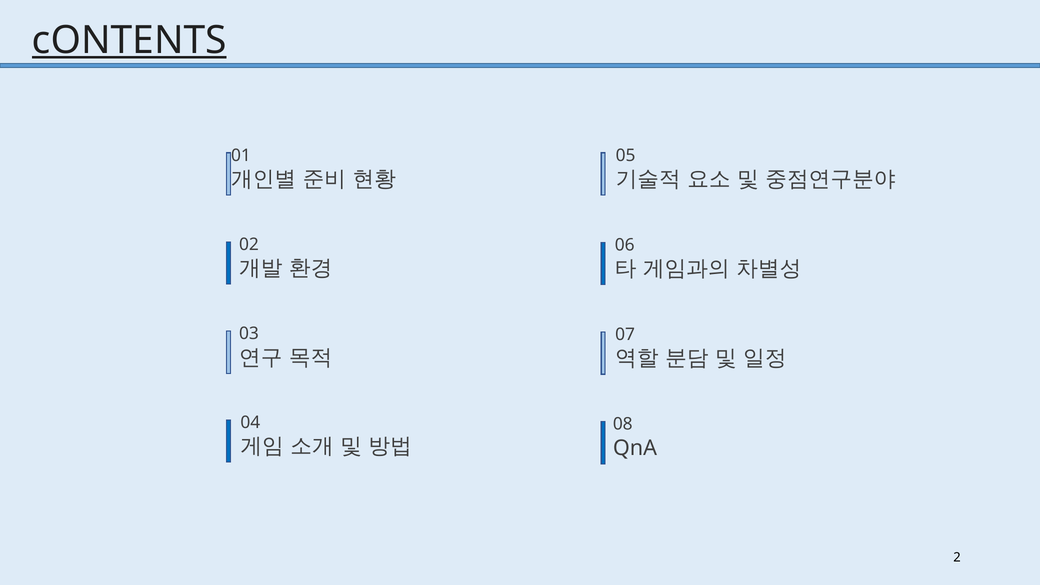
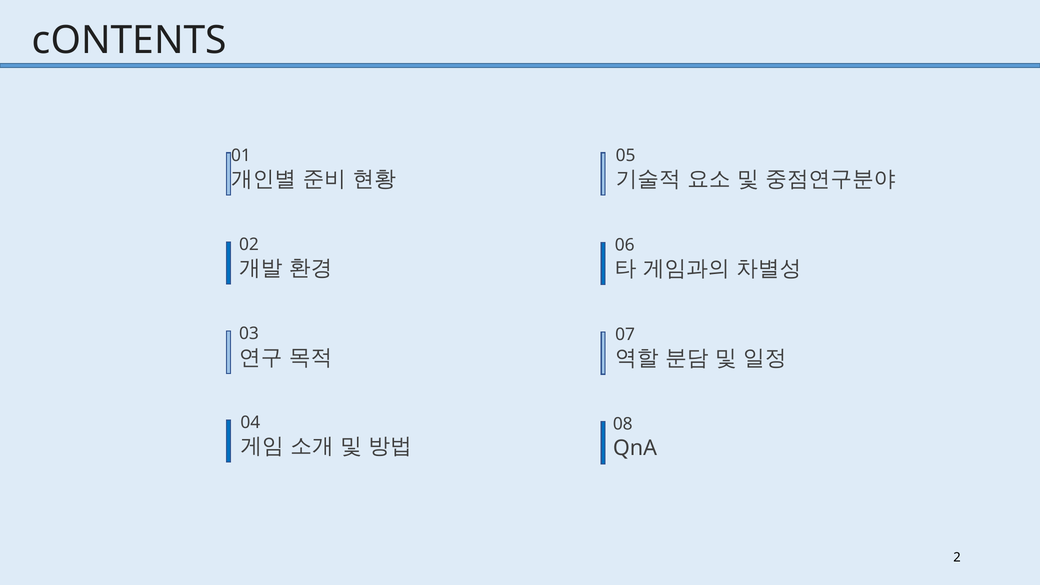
cONTENTS underline: present -> none
